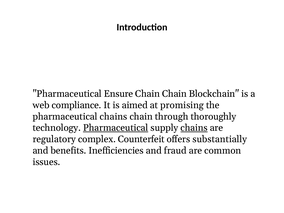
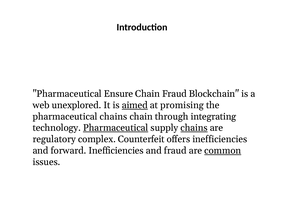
Chain Chain: Chain -> Fraud
compliance: compliance -> unexplored
aimed underline: none -> present
thoroughly: thoroughly -> integrating
offers substantially: substantially -> inefficiencies
benefits: benefits -> forward
common underline: none -> present
